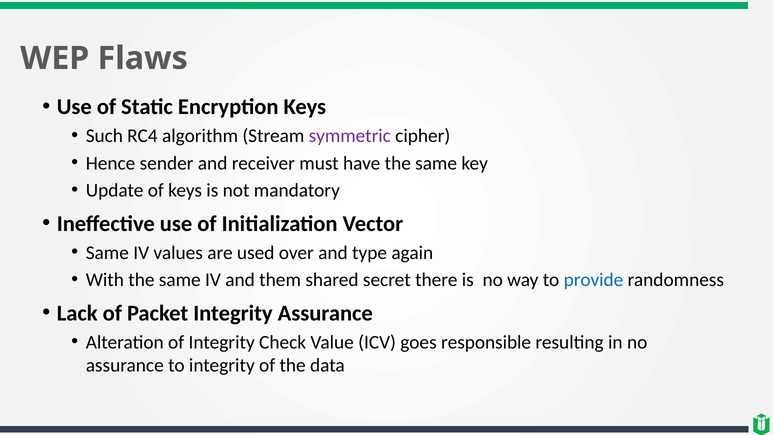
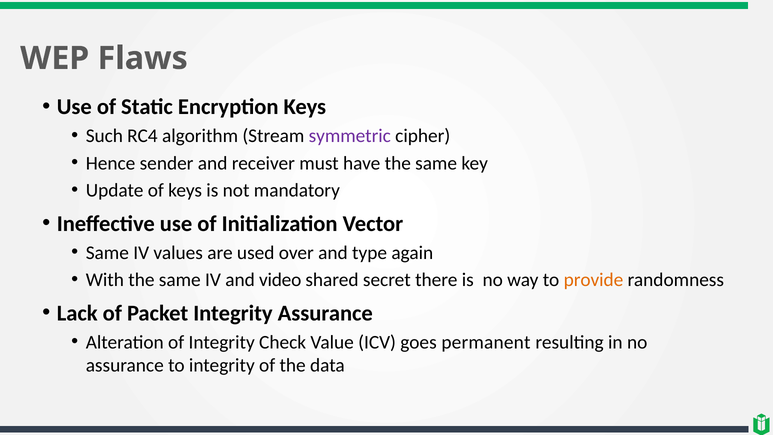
them: them -> video
provide colour: blue -> orange
responsible: responsible -> permanent
